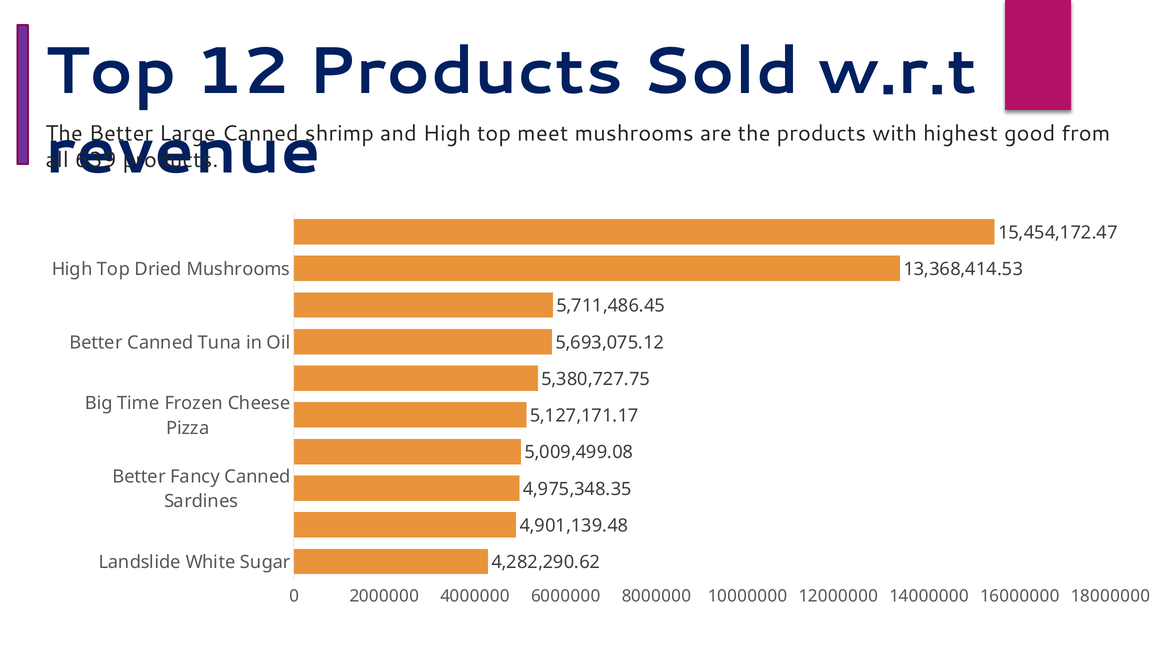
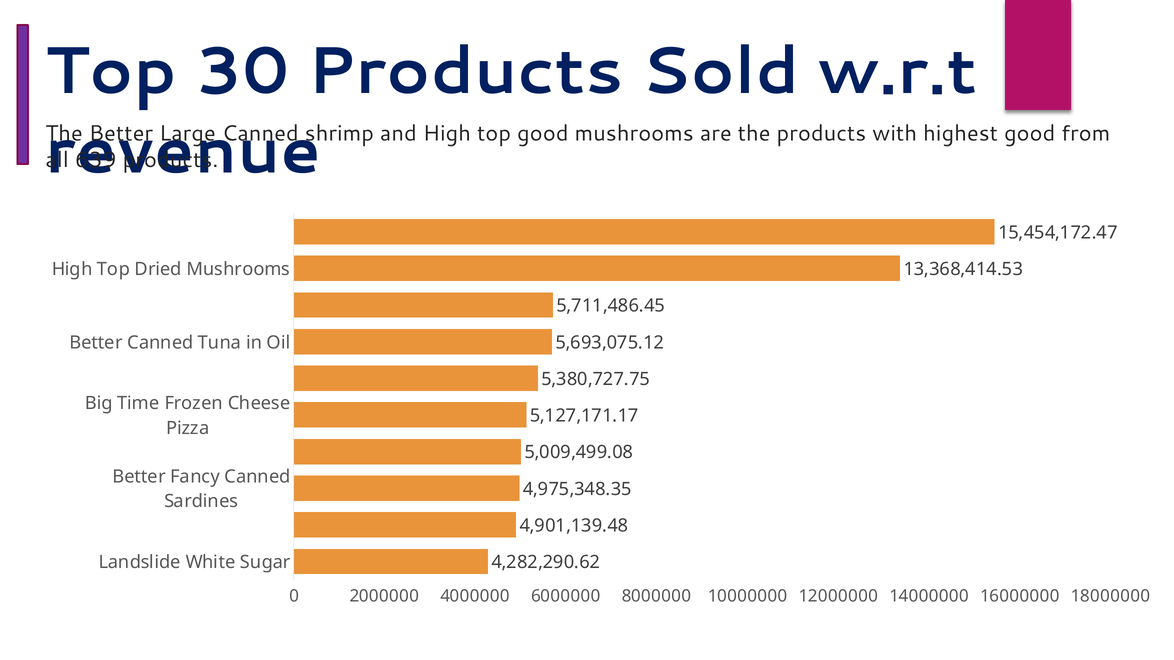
12: 12 -> 30
top meet: meet -> good
